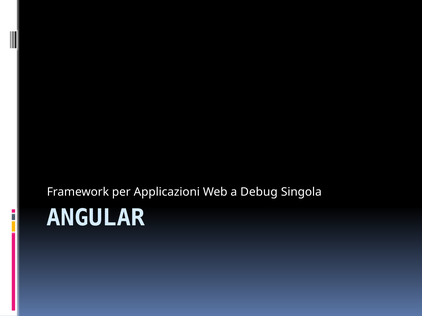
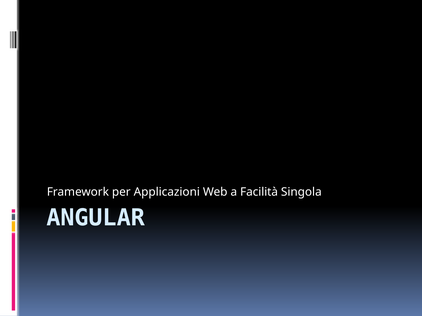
Debug: Debug -> Facilità
